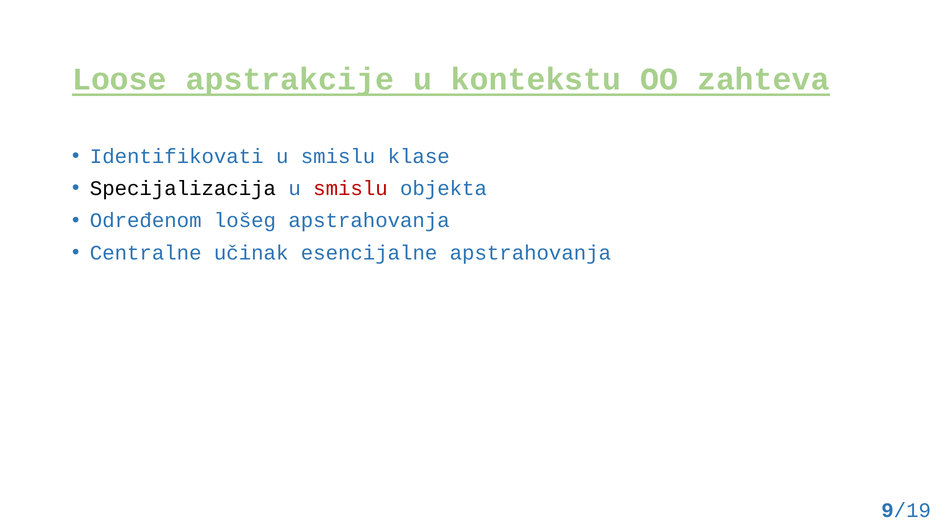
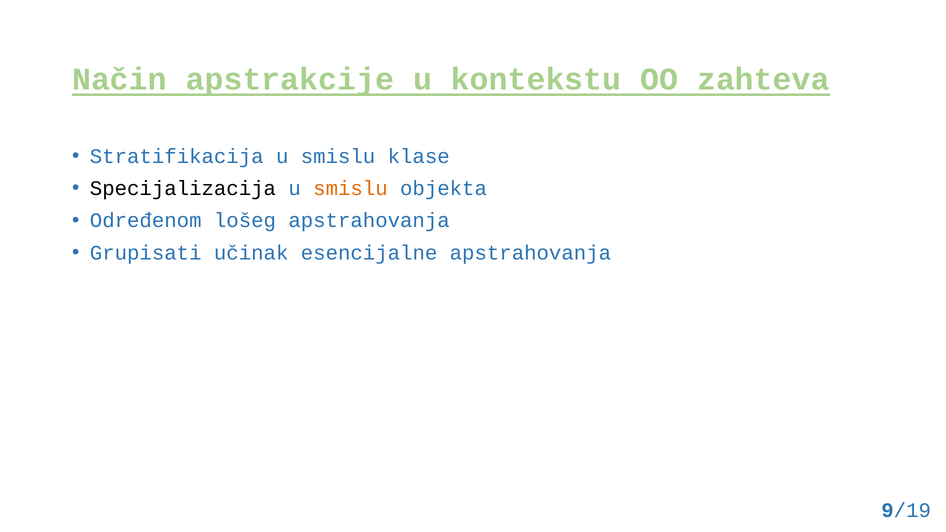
Loose: Loose -> Način
Identifikovati: Identifikovati -> Stratifikacija
smislu at (350, 188) colour: red -> orange
Centralne: Centralne -> Grupisati
